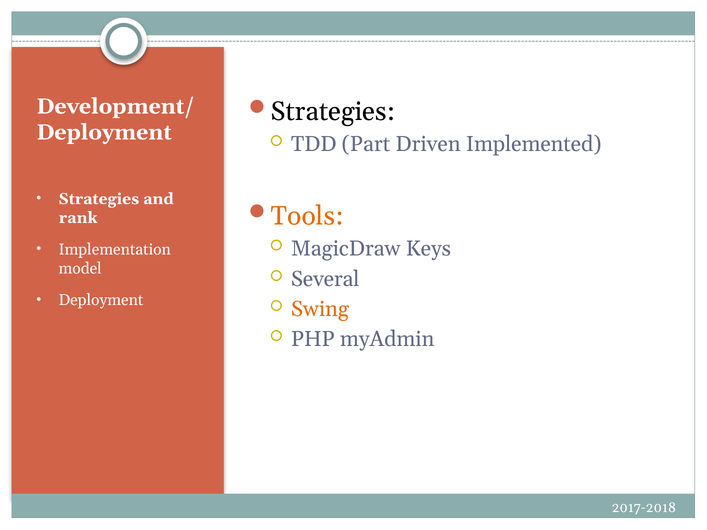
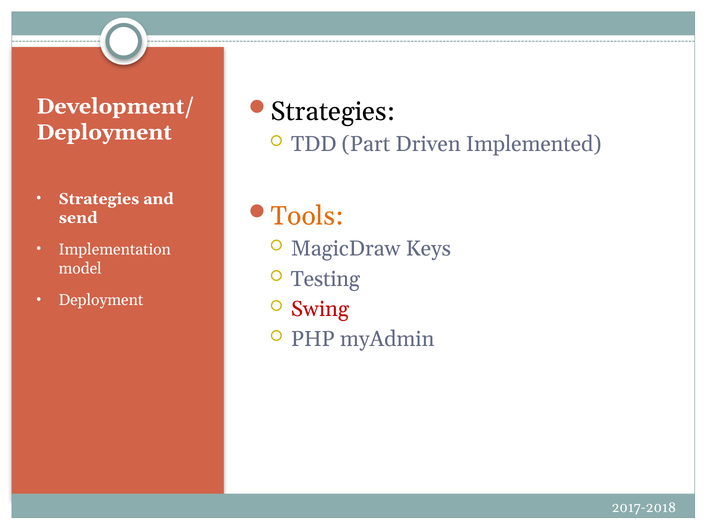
rank: rank -> send
Several: Several -> Testing
Swing colour: orange -> red
